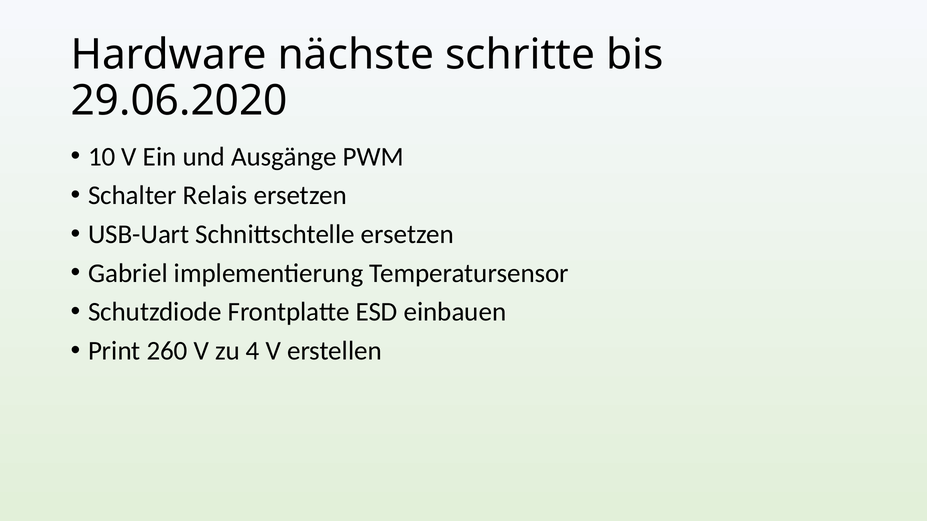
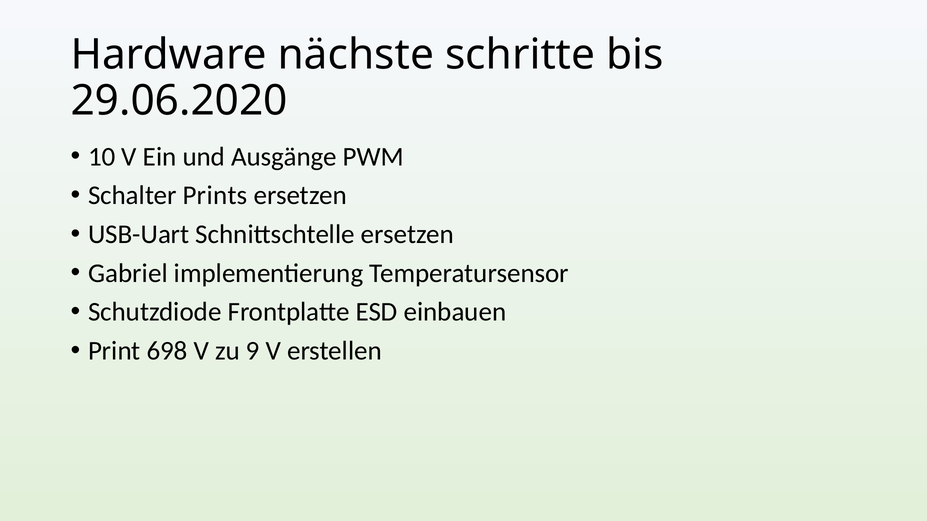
Relais: Relais -> Prints
260: 260 -> 698
4: 4 -> 9
